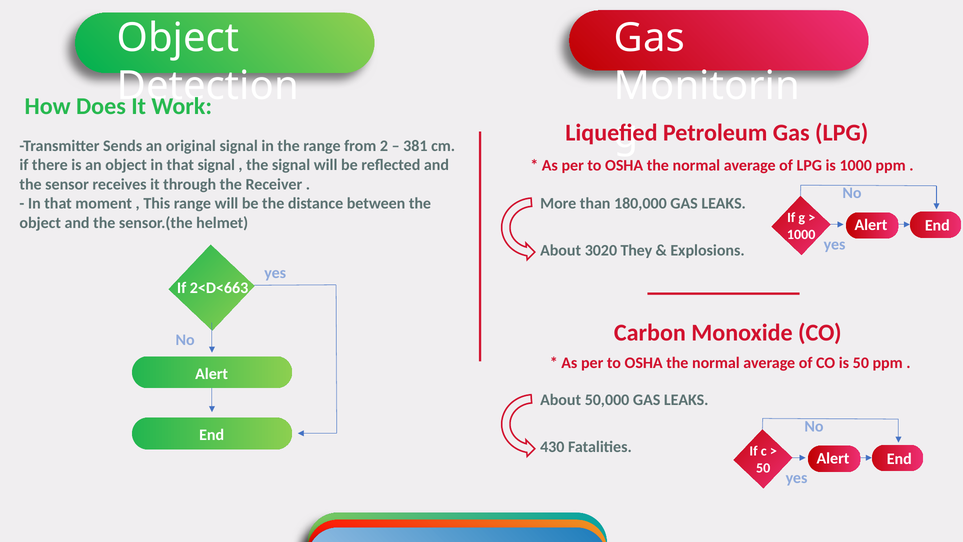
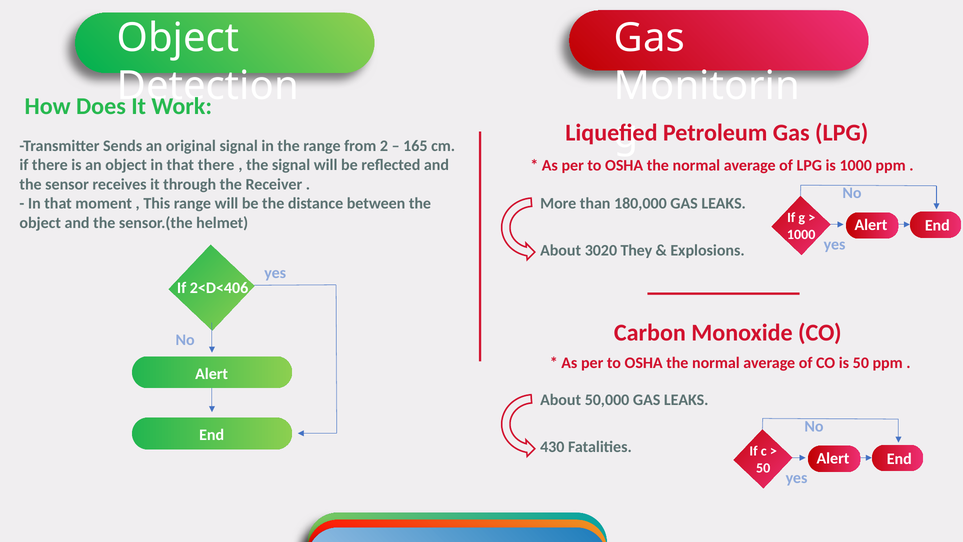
381: 381 -> 165
that signal: signal -> there
2<D<663: 2<D<663 -> 2<D<406
